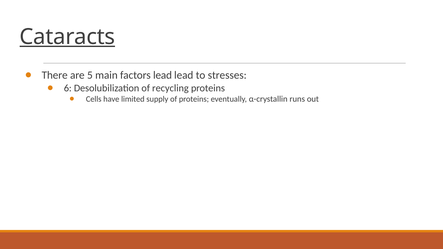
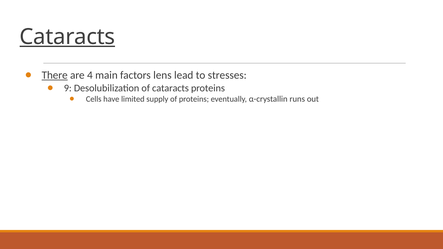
There underline: none -> present
5: 5 -> 4
factors lead: lead -> lens
6: 6 -> 9
of recycling: recycling -> cataracts
